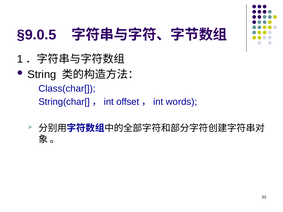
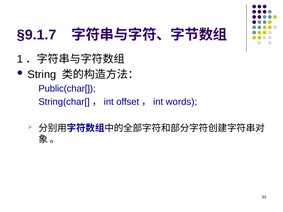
§9.0.5: §9.0.5 -> §9.1.7
Class(char[: Class(char[ -> Public(char[
